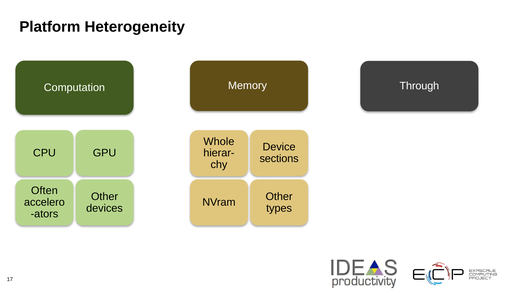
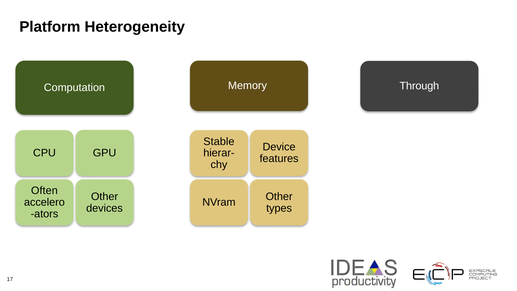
Whole: Whole -> Stable
sections: sections -> features
